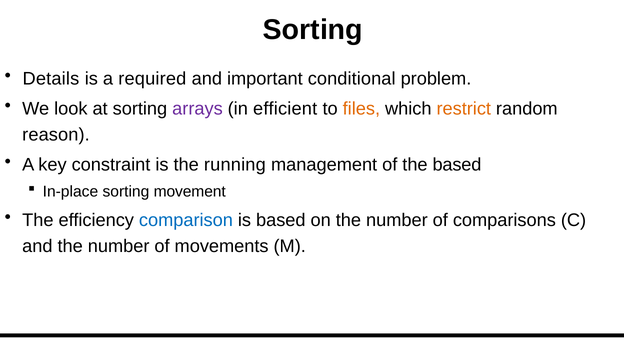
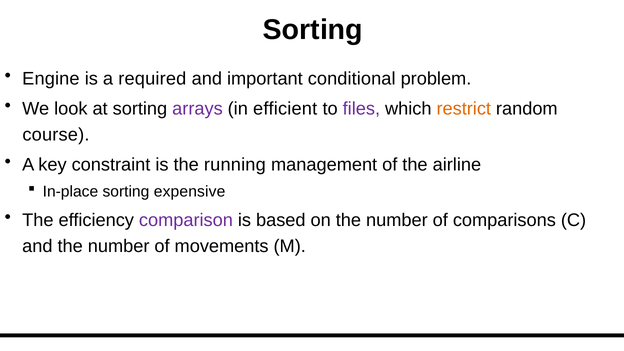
Details: Details -> Engine
files colour: orange -> purple
reason: reason -> course
the based: based -> airline
movement: movement -> expensive
comparison colour: blue -> purple
